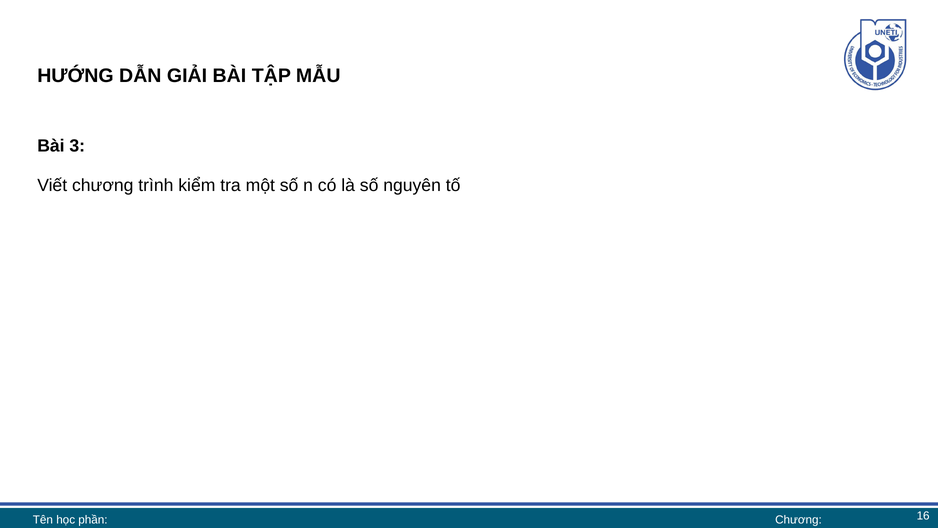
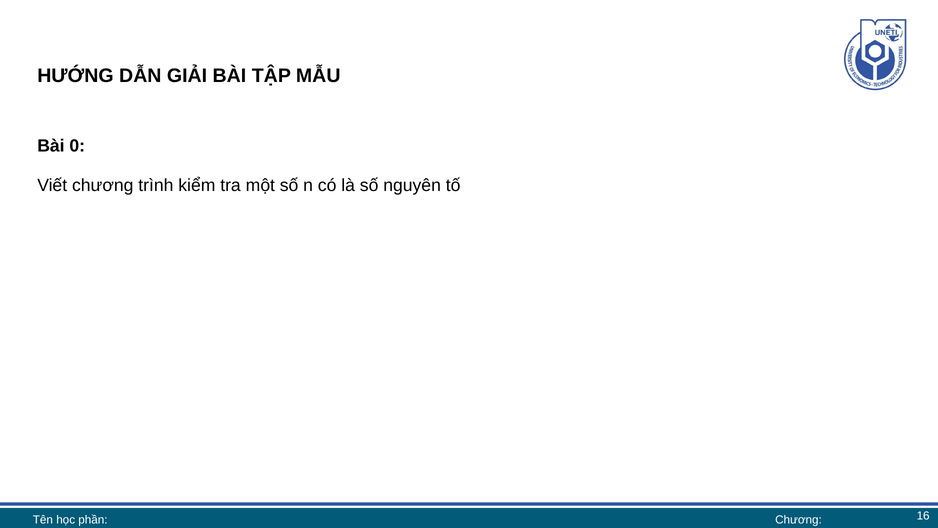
3: 3 -> 0
